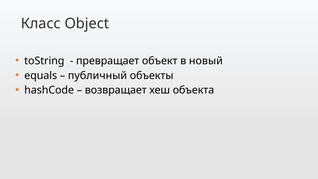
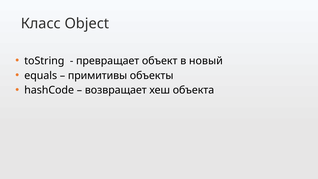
публичный: публичный -> примитивы
